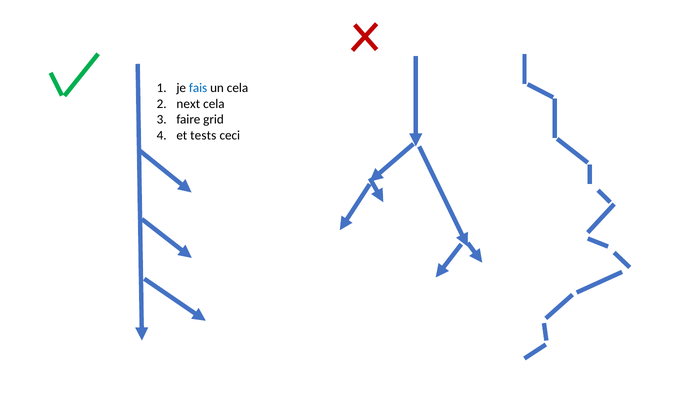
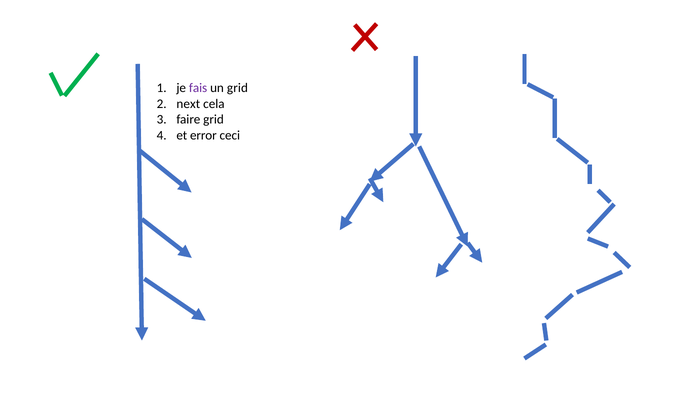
fais colour: blue -> purple
un cela: cela -> grid
tests: tests -> error
